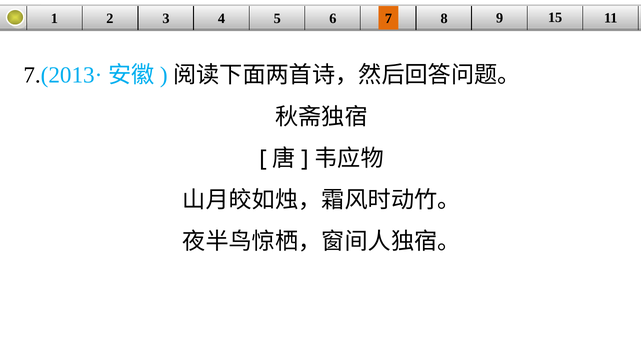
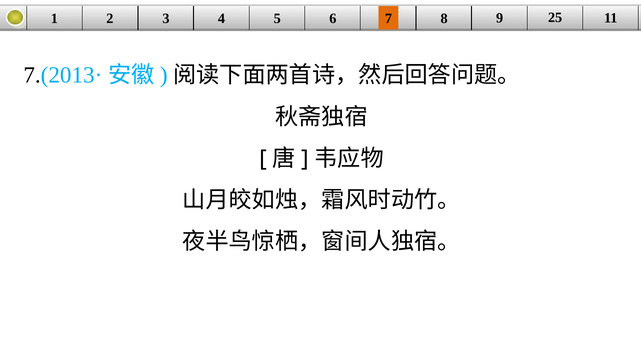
15: 15 -> 25
